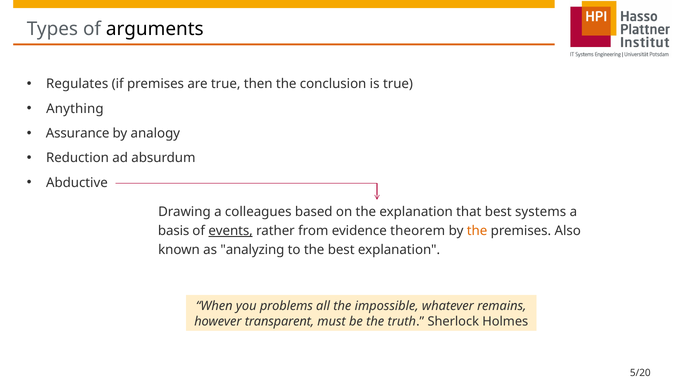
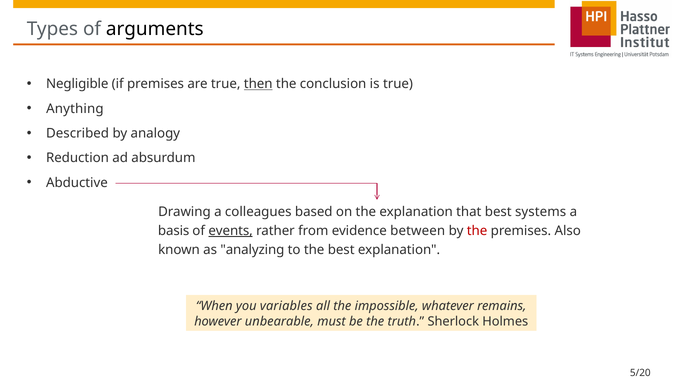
Regulates: Regulates -> Negligible
then underline: none -> present
Assurance: Assurance -> Described
theorem: theorem -> between
the at (477, 231) colour: orange -> red
problems: problems -> variables
transparent: transparent -> unbearable
